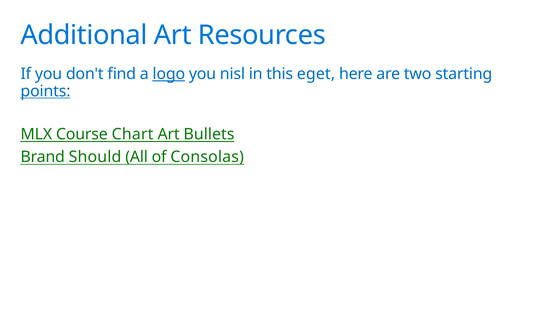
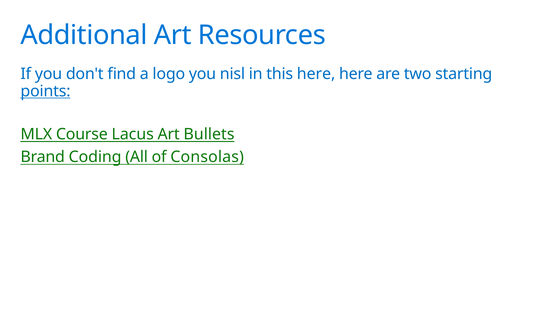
logo underline: present -> none
this eget: eget -> here
Chart: Chart -> Lacus
Should: Should -> Coding
